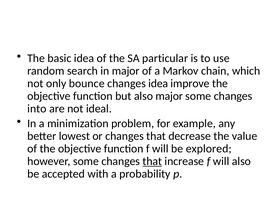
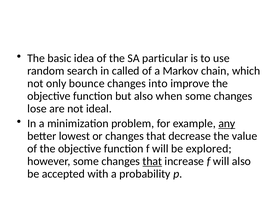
in major: major -> called
changes idea: idea -> into
also major: major -> when
into: into -> lose
any underline: none -> present
